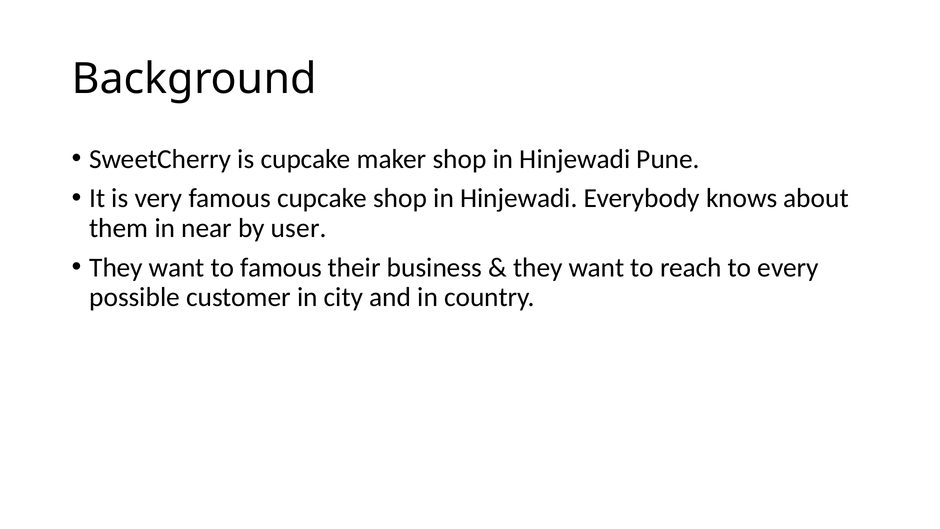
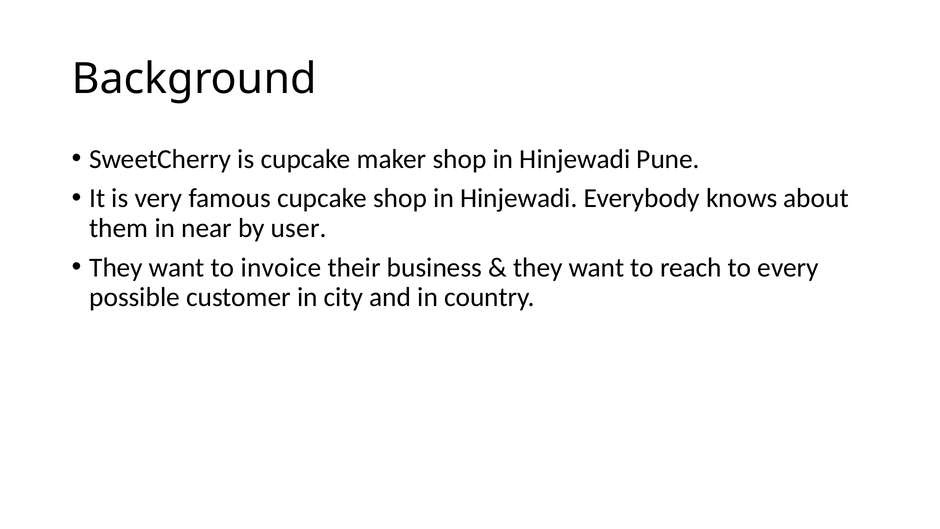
to famous: famous -> invoice
